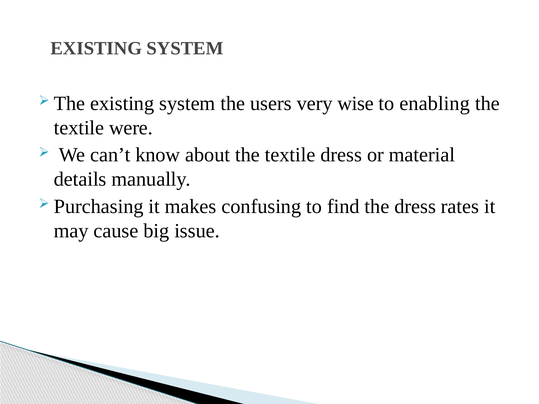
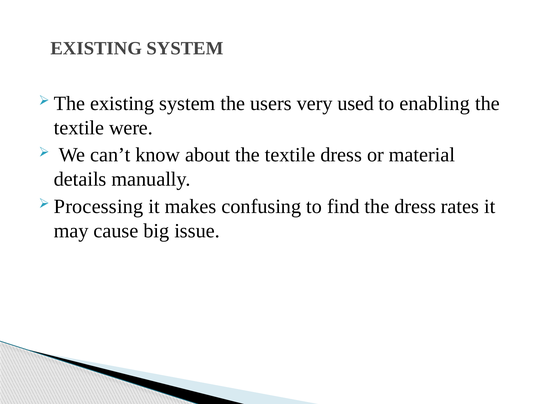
wise: wise -> used
Purchasing: Purchasing -> Processing
